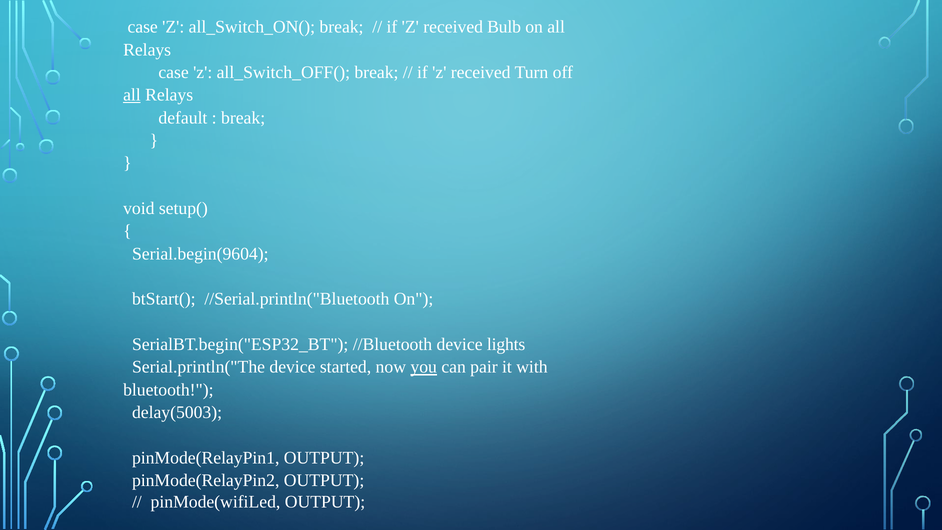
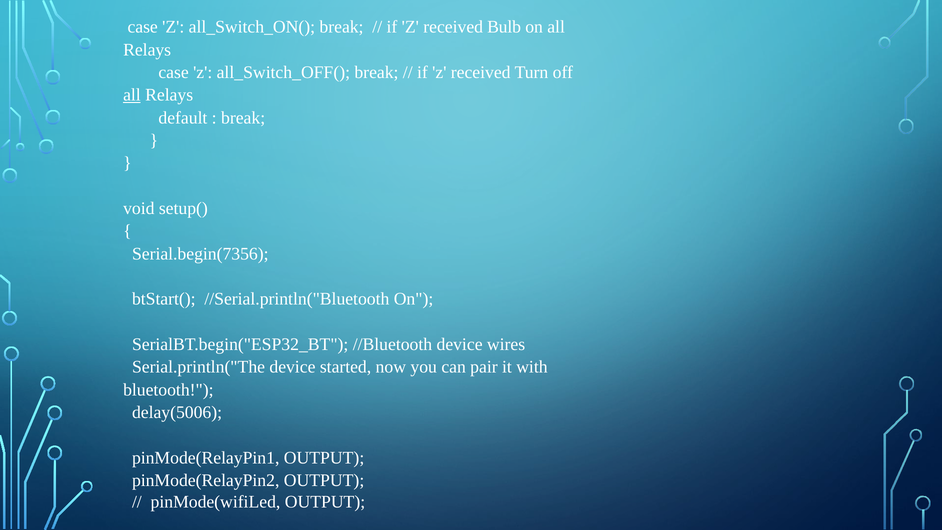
Serial.begin(9604: Serial.begin(9604 -> Serial.begin(7356
lights: lights -> wires
you underline: present -> none
delay(5003: delay(5003 -> delay(5006
